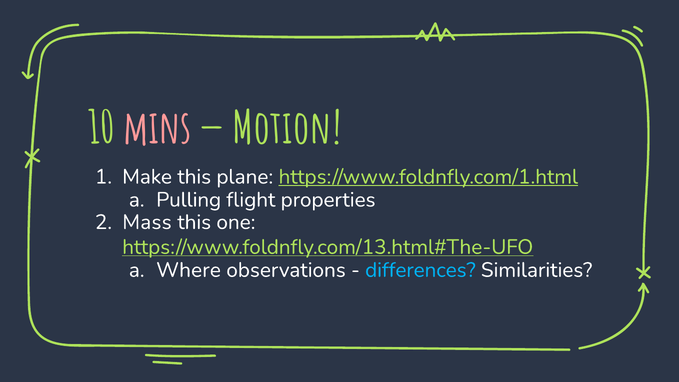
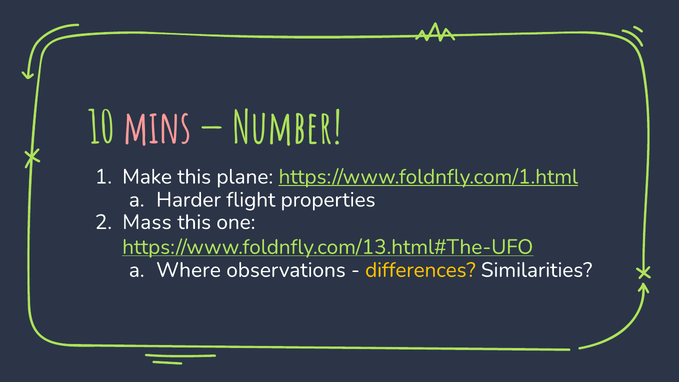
Motion: Motion -> Number
Pulling: Pulling -> Harder
differences colour: light blue -> yellow
